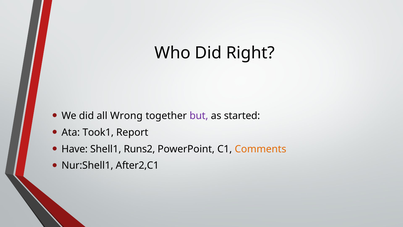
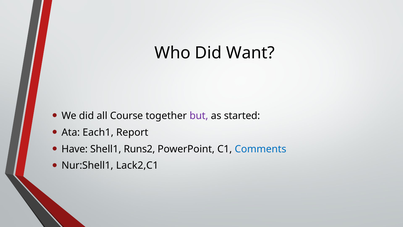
Right: Right -> Want
Wrong: Wrong -> Course
Took1: Took1 -> Each1
Comments colour: orange -> blue
After2,C1: After2,C1 -> Lack2,C1
